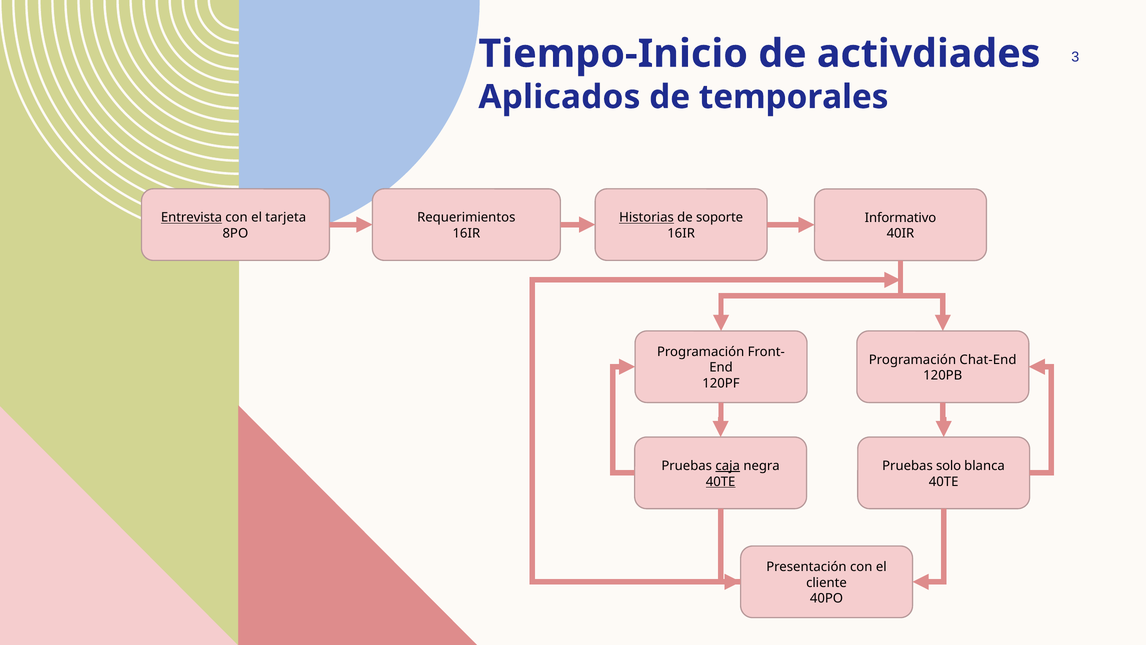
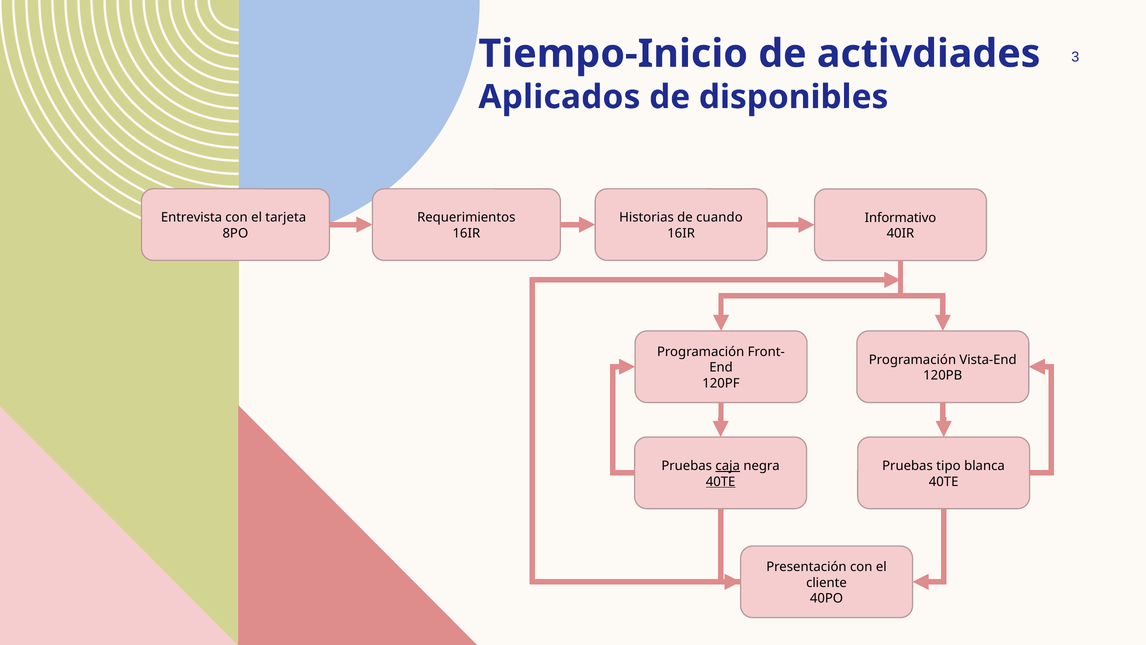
temporales: temporales -> disponibles
Entrevista underline: present -> none
Historias underline: present -> none
soporte: soporte -> cuando
Chat-End: Chat-End -> Vista-End
solo: solo -> tipo
